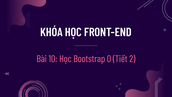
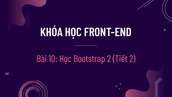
Bootstrap 0: 0 -> 2
